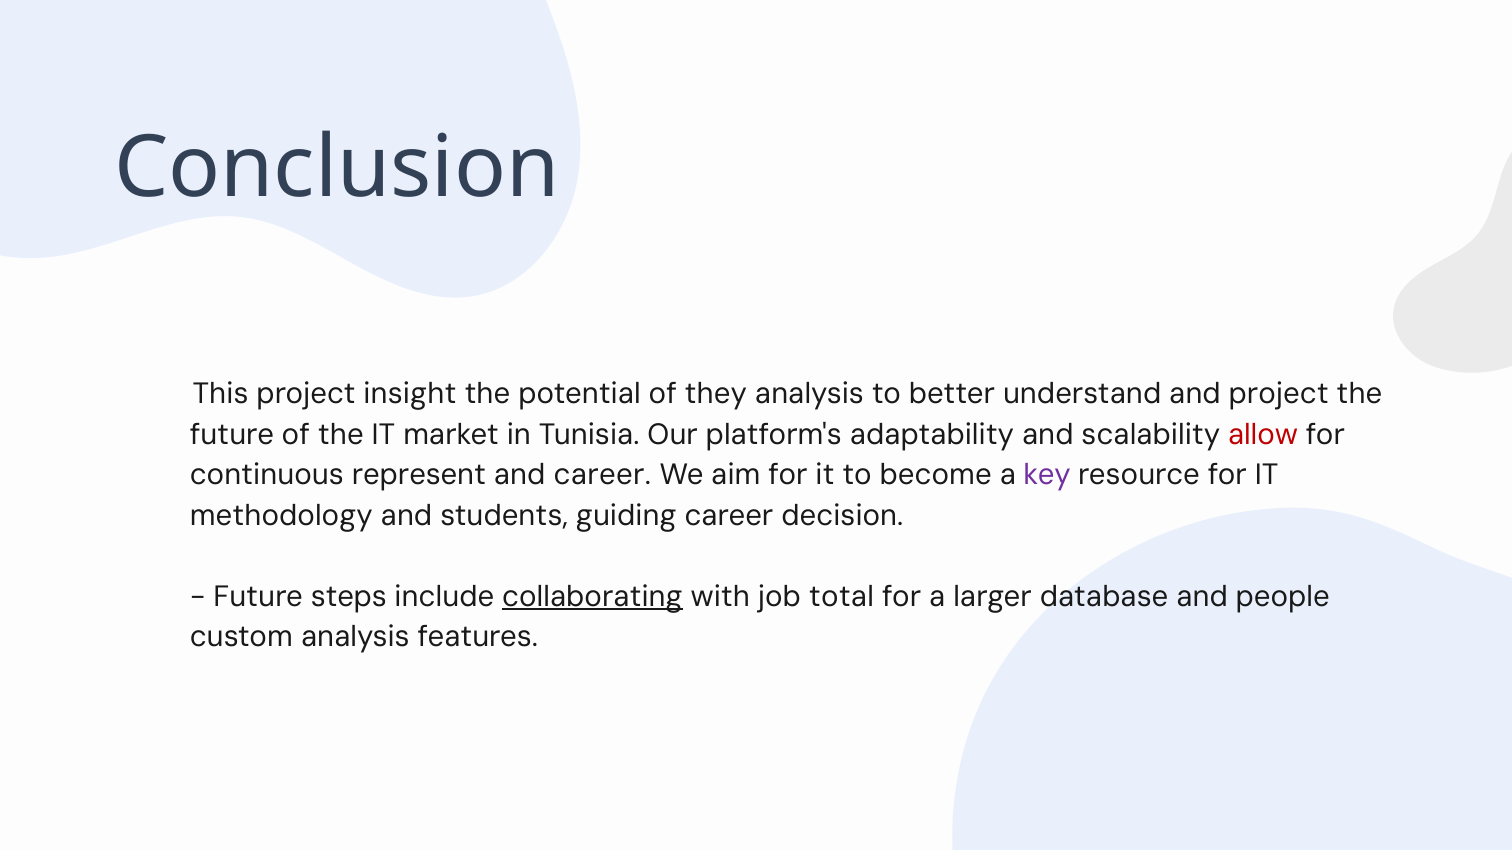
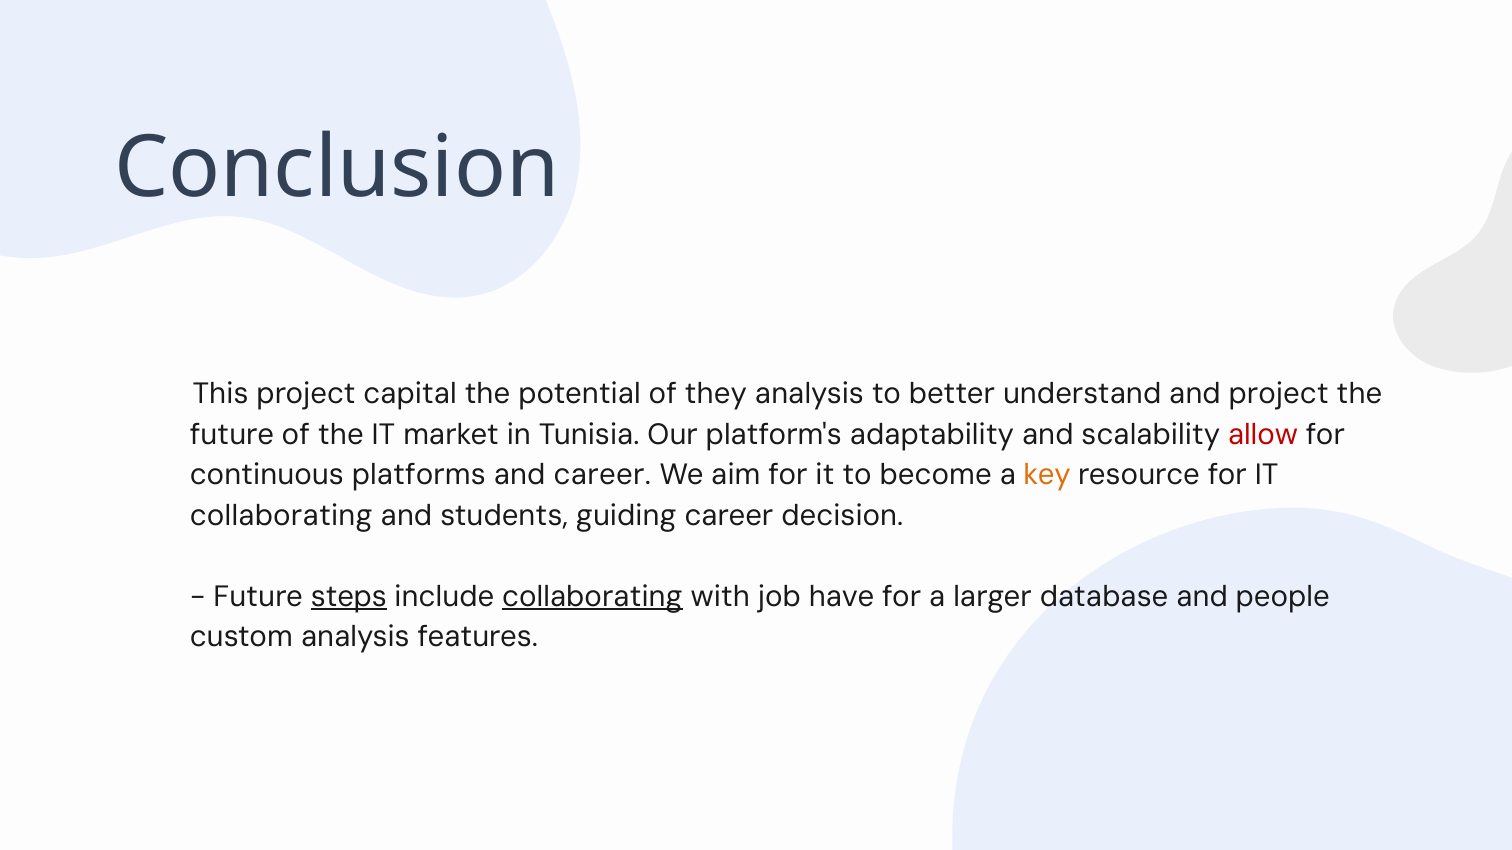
insight: insight -> capital
represent: represent -> platforms
key colour: purple -> orange
methodology at (281, 516): methodology -> collaborating
steps underline: none -> present
total: total -> have
